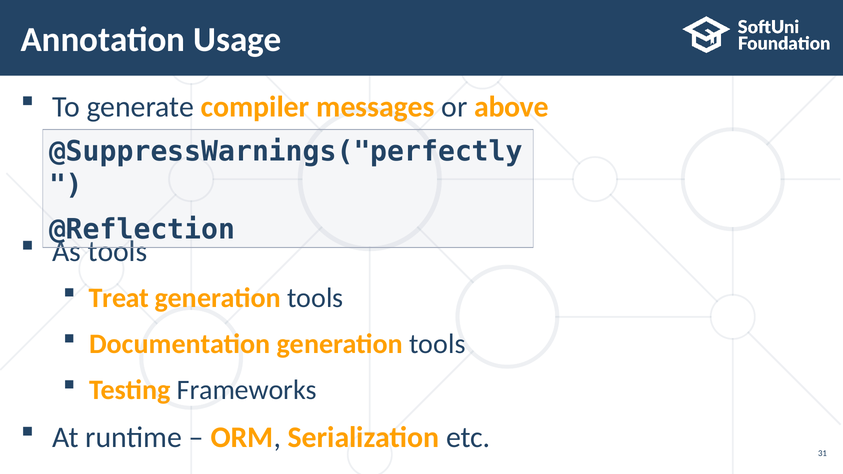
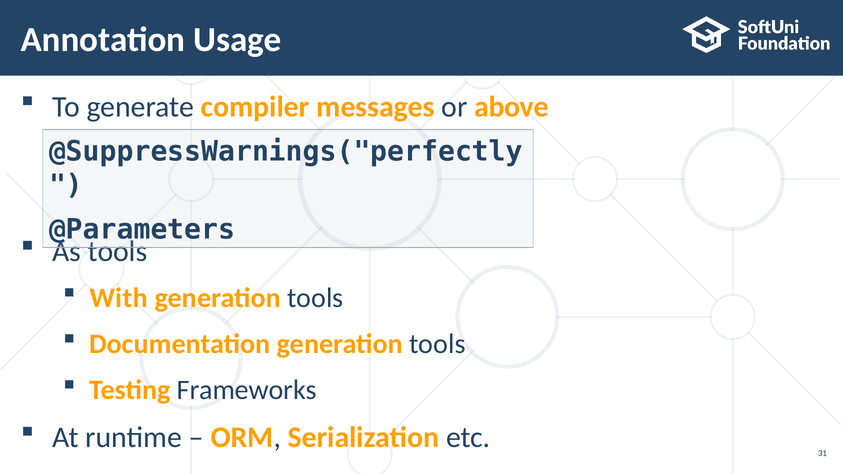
@Reflection: @Reflection -> @Parameters
Treat: Treat -> With
